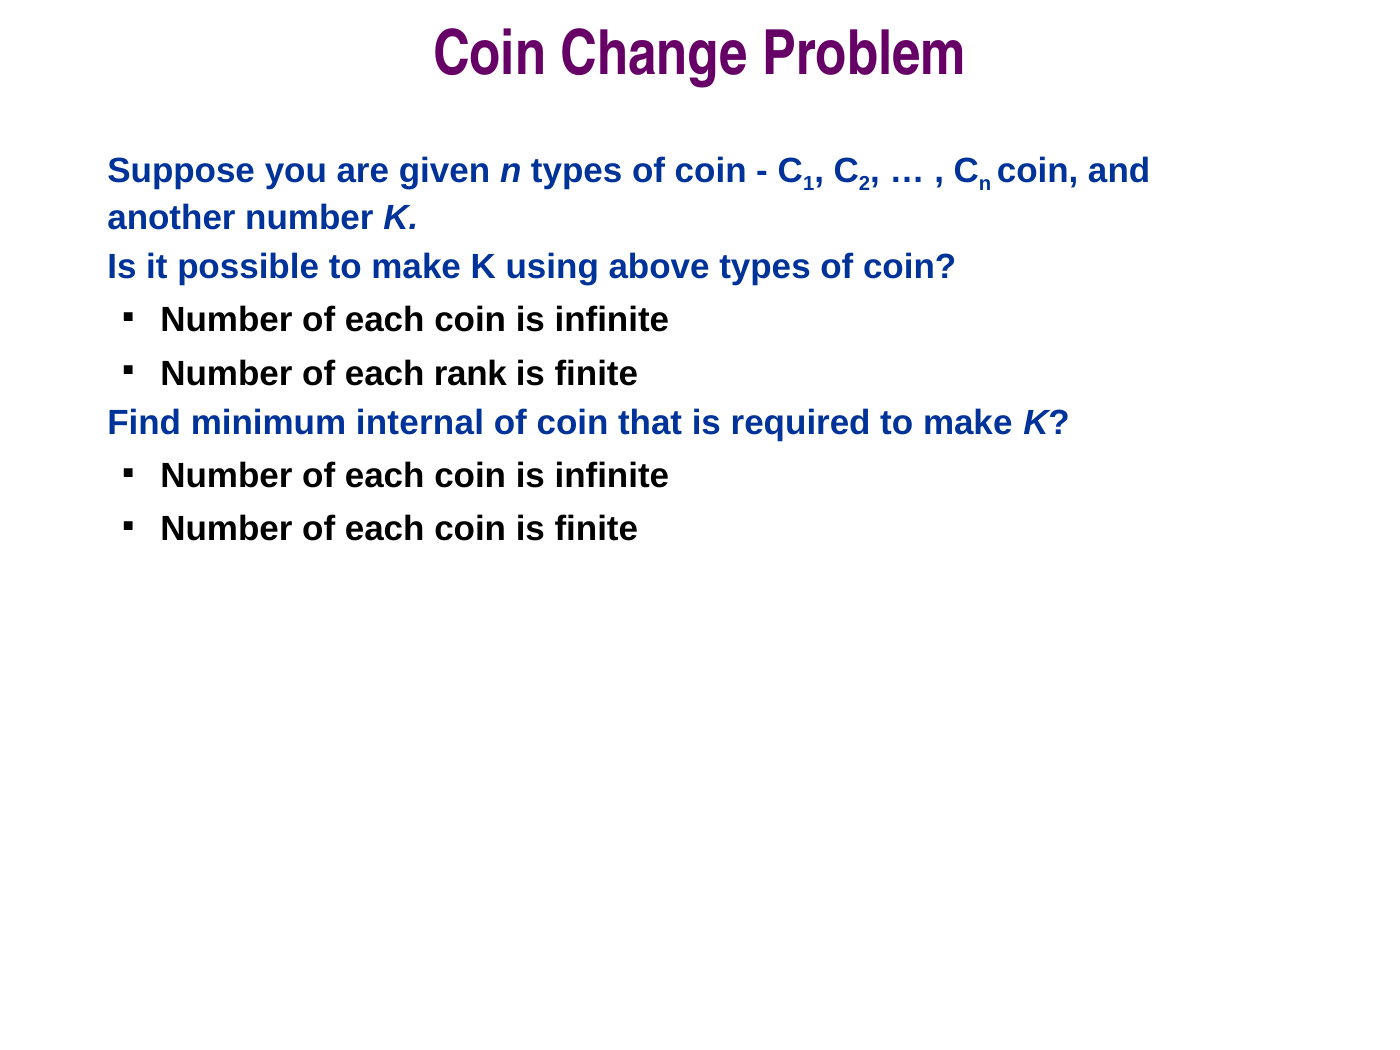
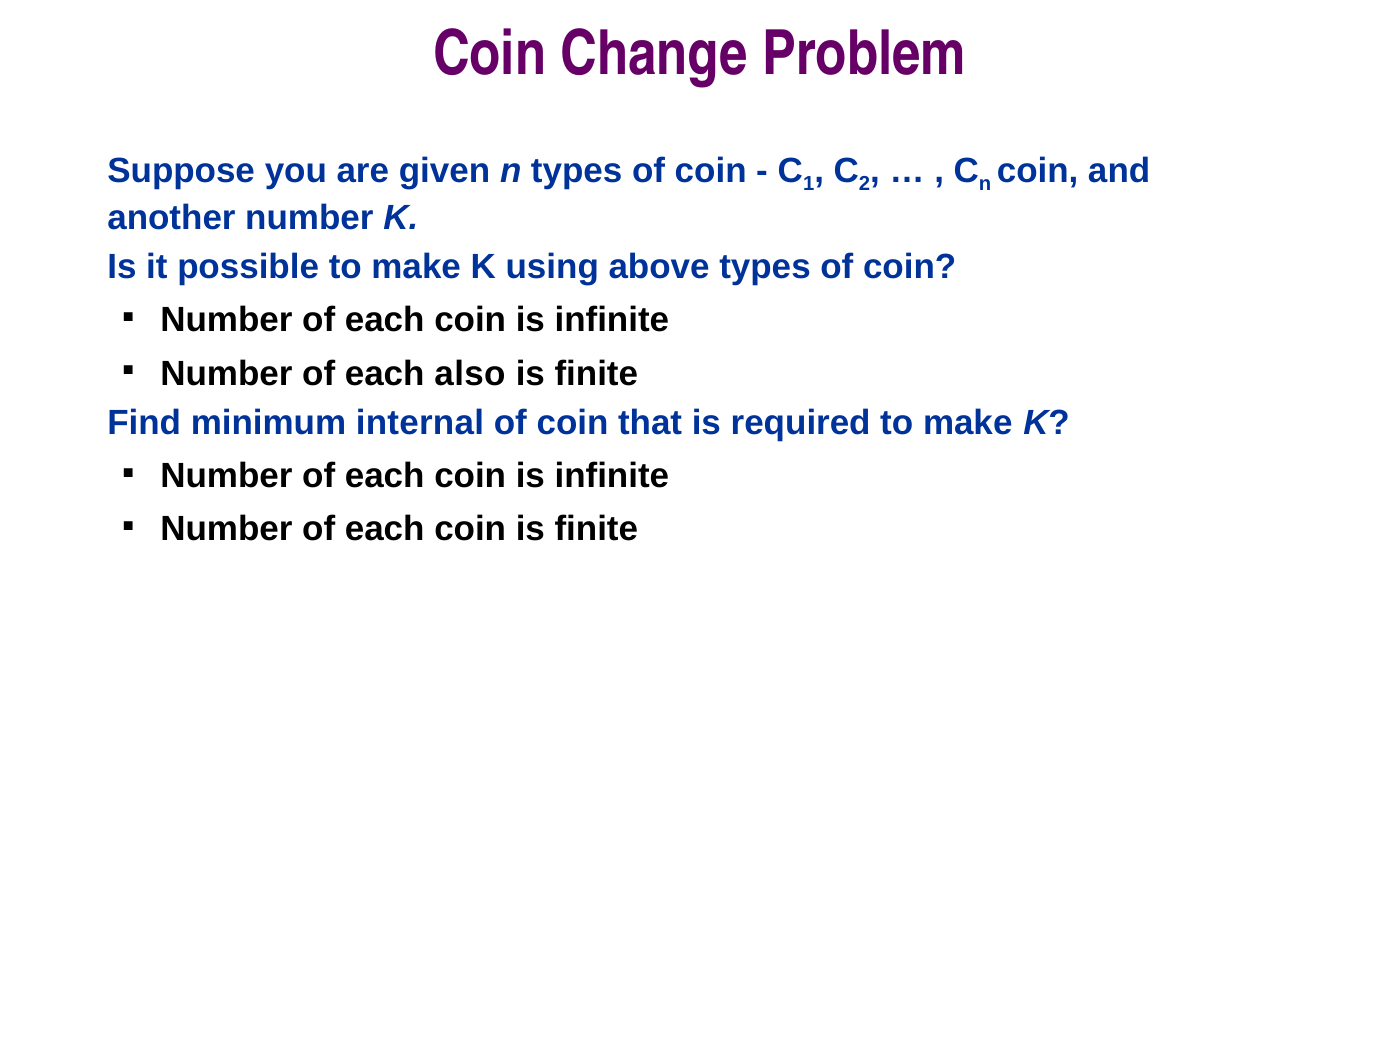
rank: rank -> also
